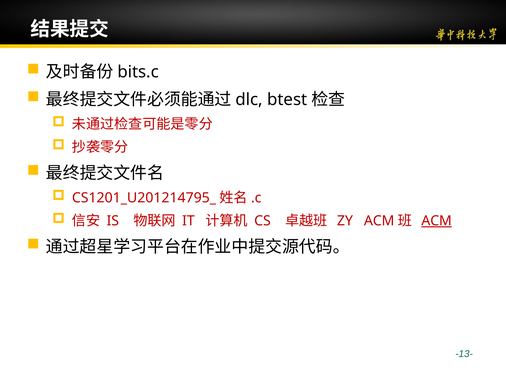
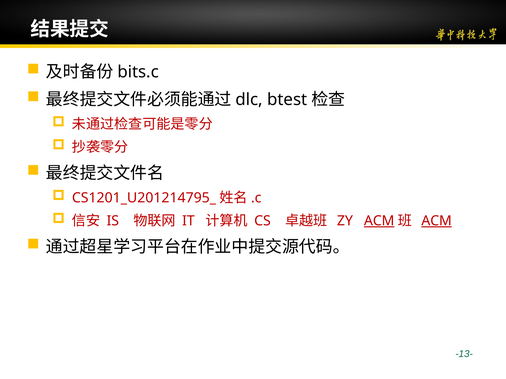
ACM at (379, 221) underline: none -> present
